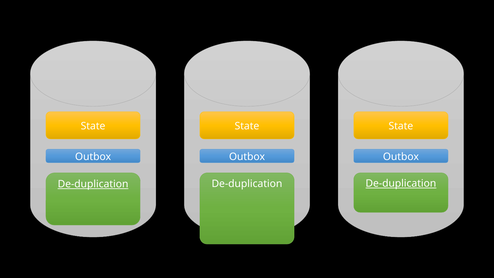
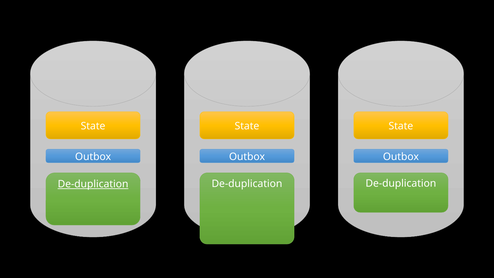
De-duplication at (401, 183) underline: present -> none
